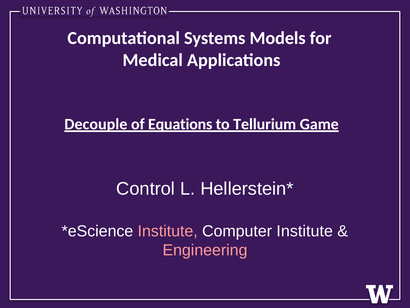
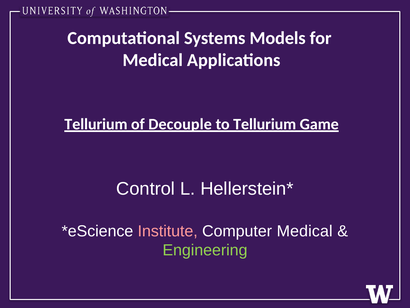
Decouple at (96, 124): Decouple -> Tellurium
Equations: Equations -> Decouple
Computer Institute: Institute -> Medical
Engineering colour: pink -> light green
